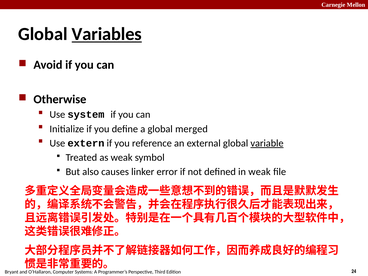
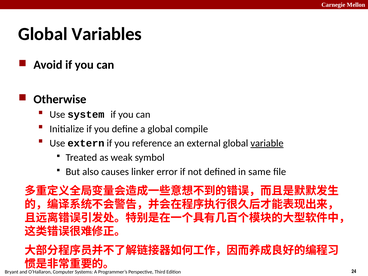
Variables underline: present -> none
merged: merged -> compile
in weak: weak -> same
